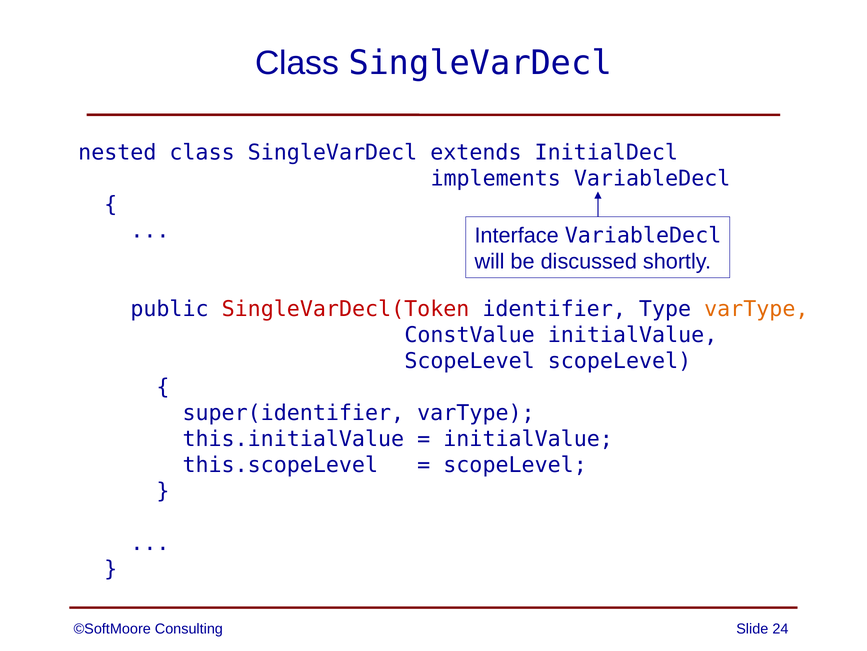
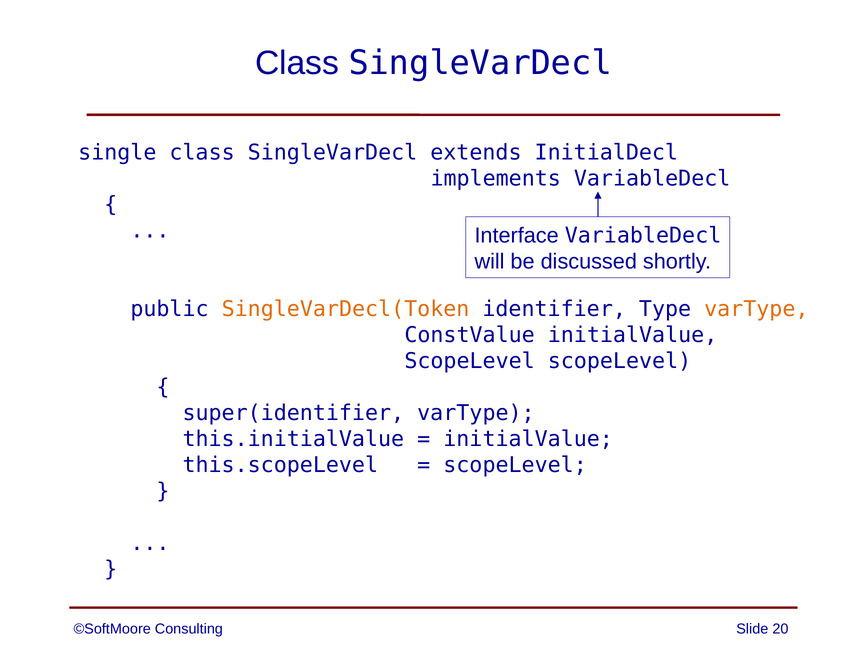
nested: nested -> single
SingleVarDecl(Token colour: red -> orange
24: 24 -> 20
